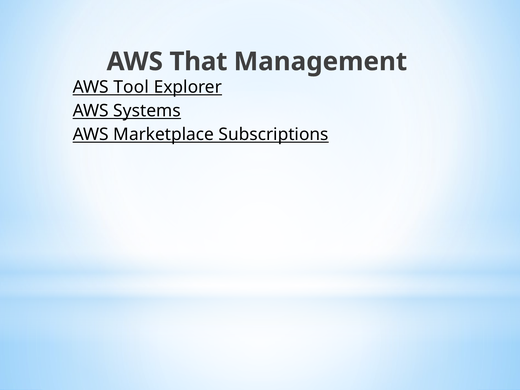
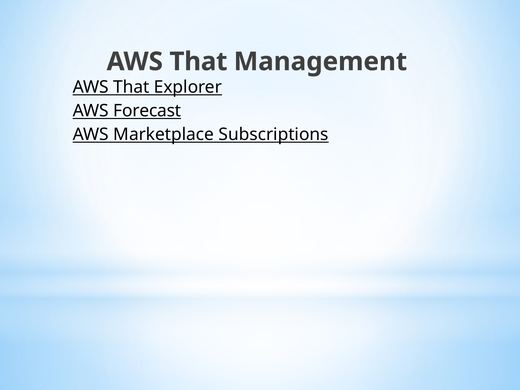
Tool at (131, 87): Tool -> That
Systems: Systems -> Forecast
